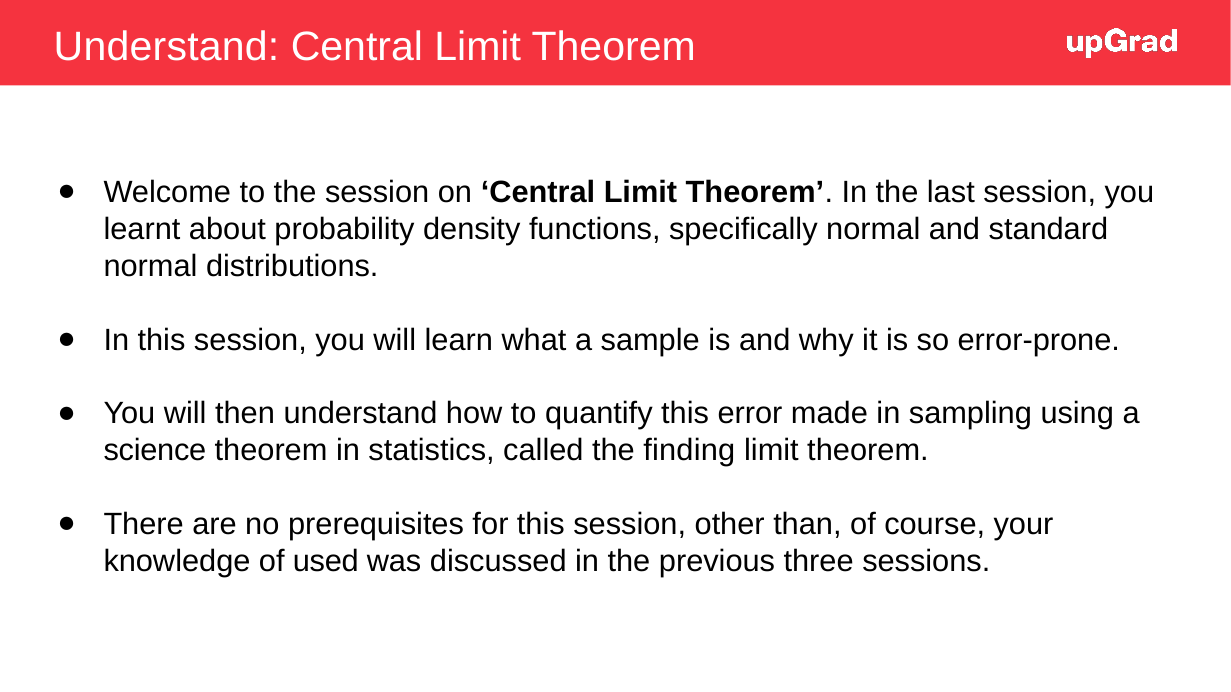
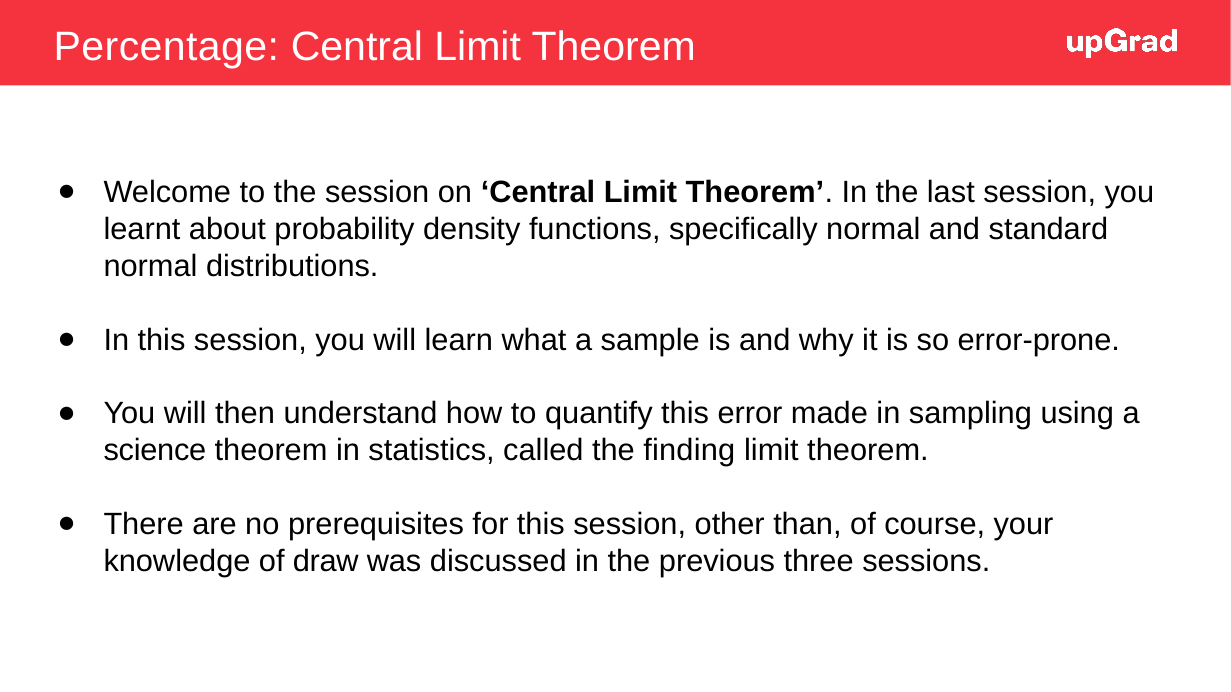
Understand at (167, 47): Understand -> Percentage
used: used -> draw
